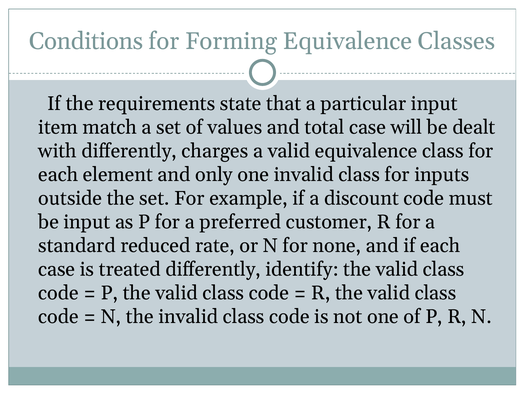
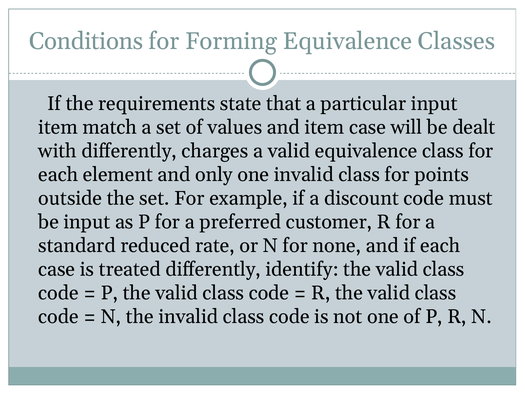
and total: total -> item
inputs: inputs -> points
